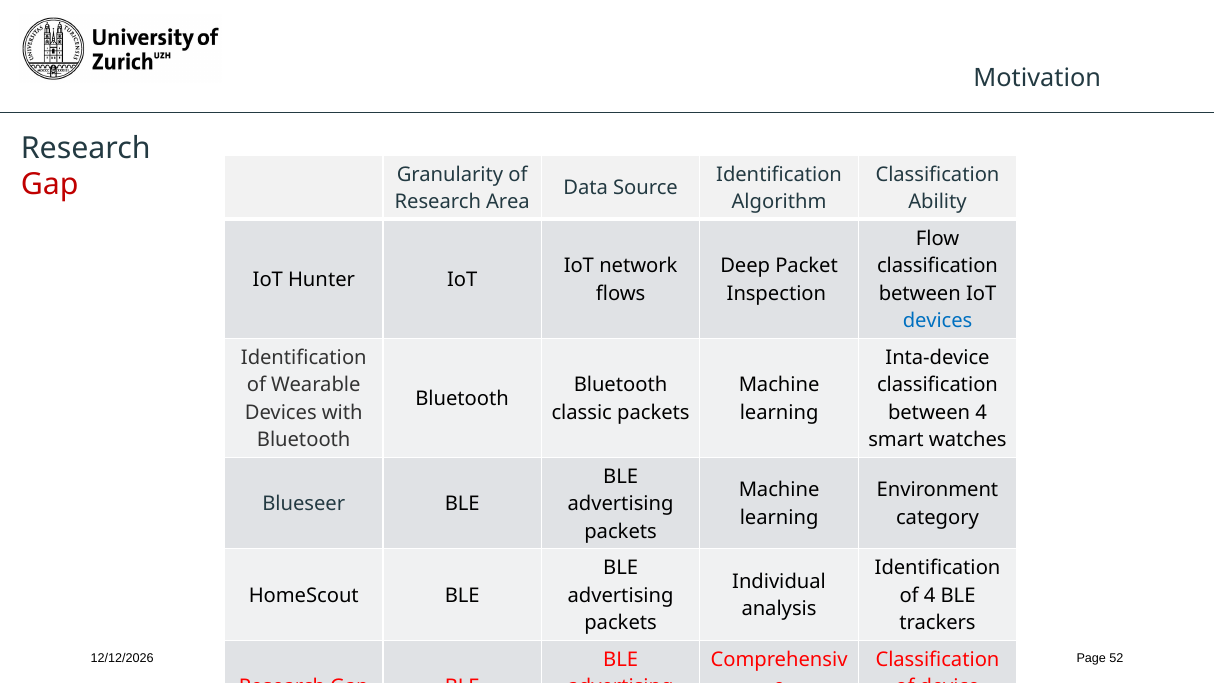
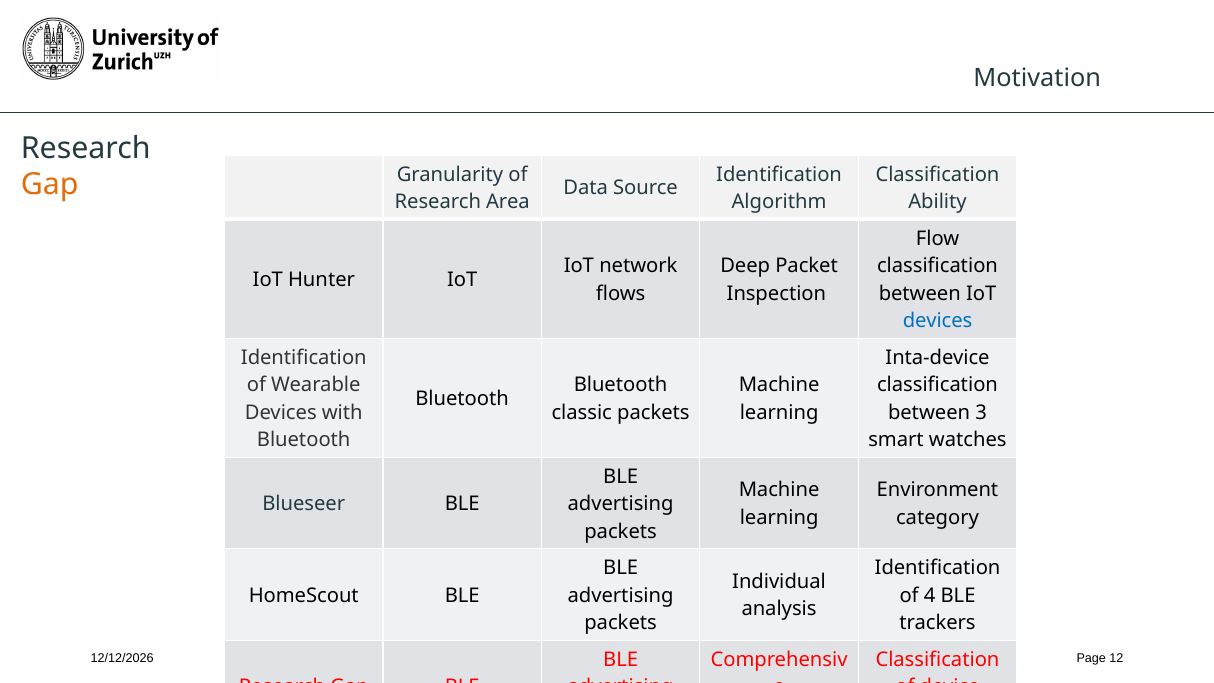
Gap at (50, 185) colour: red -> orange
between 4: 4 -> 3
52: 52 -> 12
